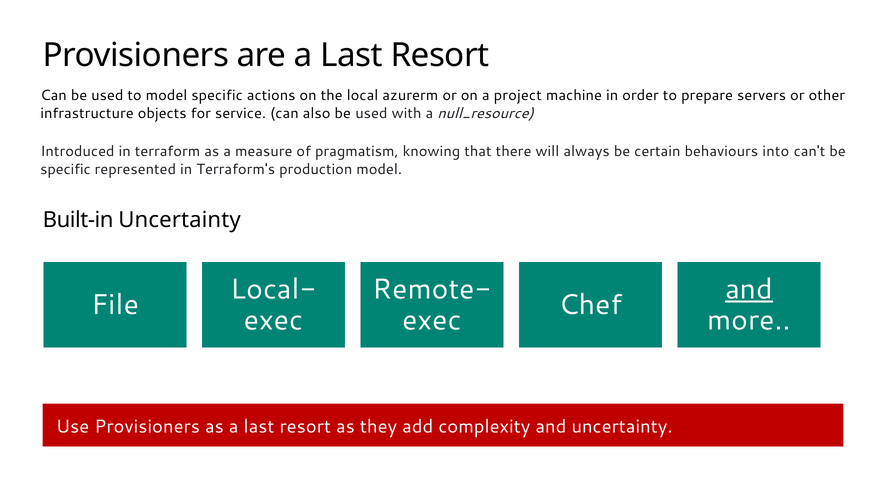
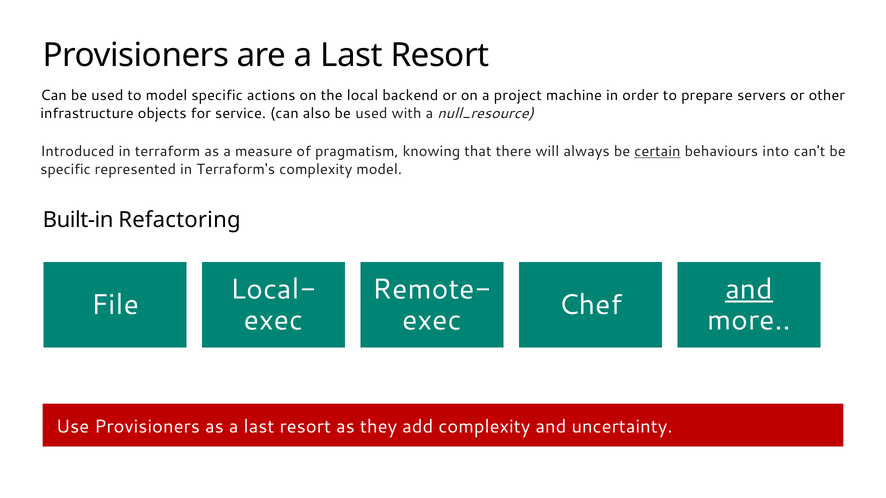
azurerm: azurerm -> backend
certain underline: none -> present
Terraform's production: production -> complexity
Built-in Uncertainty: Uncertainty -> Refactoring
